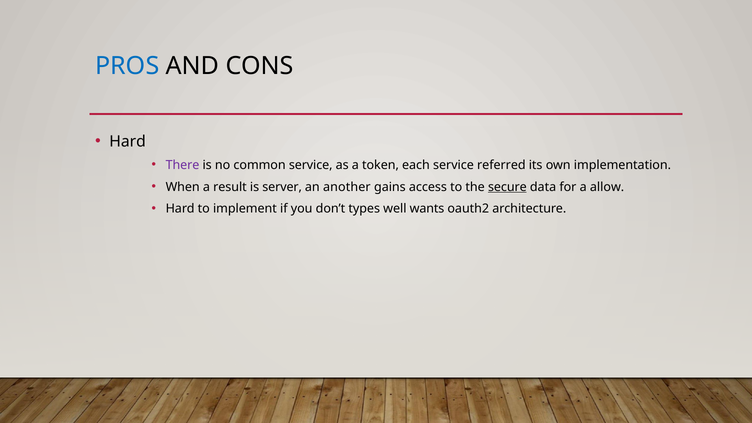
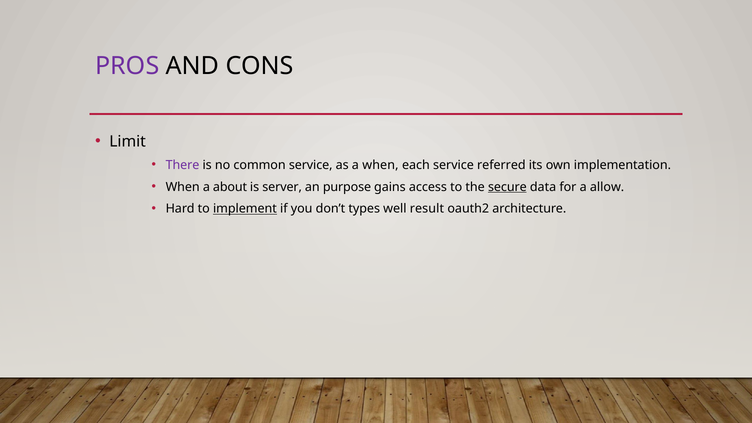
PROS colour: blue -> purple
Hard at (128, 141): Hard -> Limit
a token: token -> when
result: result -> about
another: another -> purpose
implement underline: none -> present
wants: wants -> result
